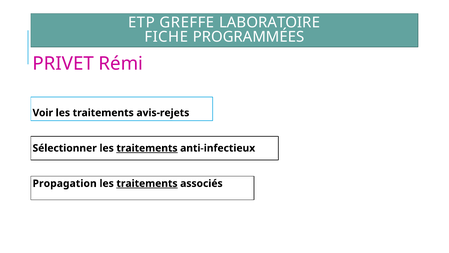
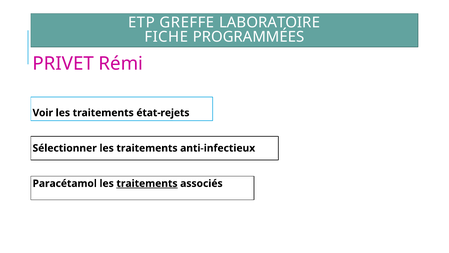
avis-rejets: avis-rejets -> état-rejets
traitements at (147, 148) underline: present -> none
Propagation: Propagation -> Paracétamol
